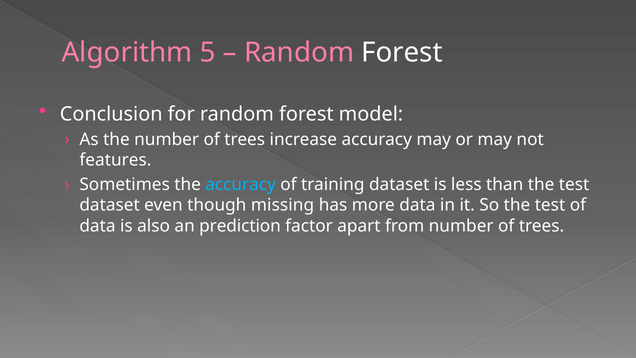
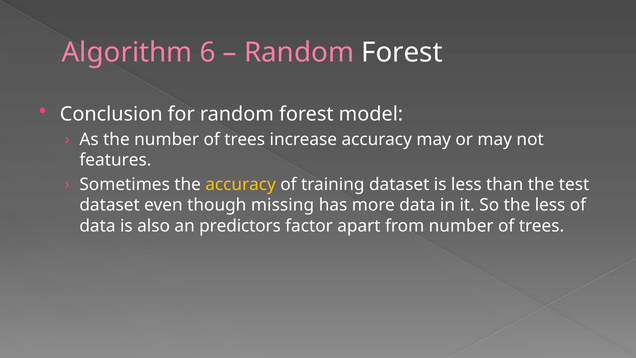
5: 5 -> 6
accuracy at (241, 184) colour: light blue -> yellow
So the test: test -> less
prediction: prediction -> predictors
